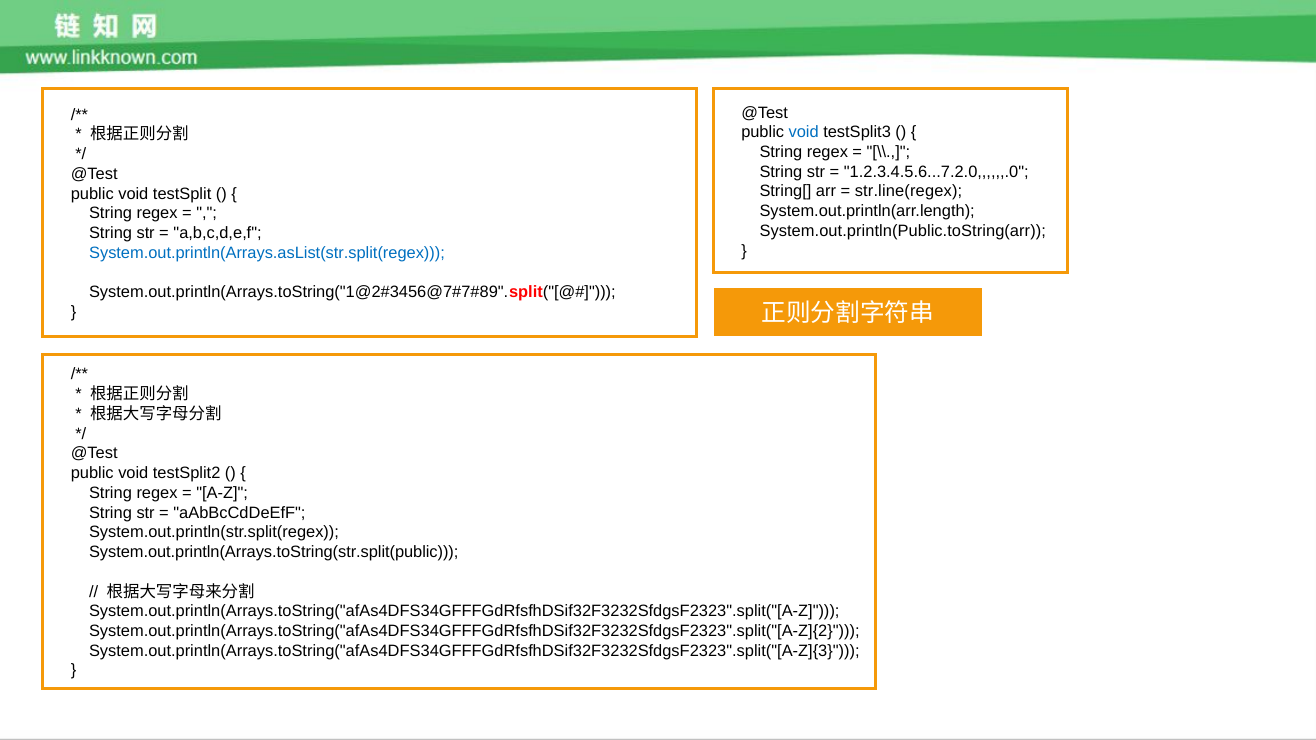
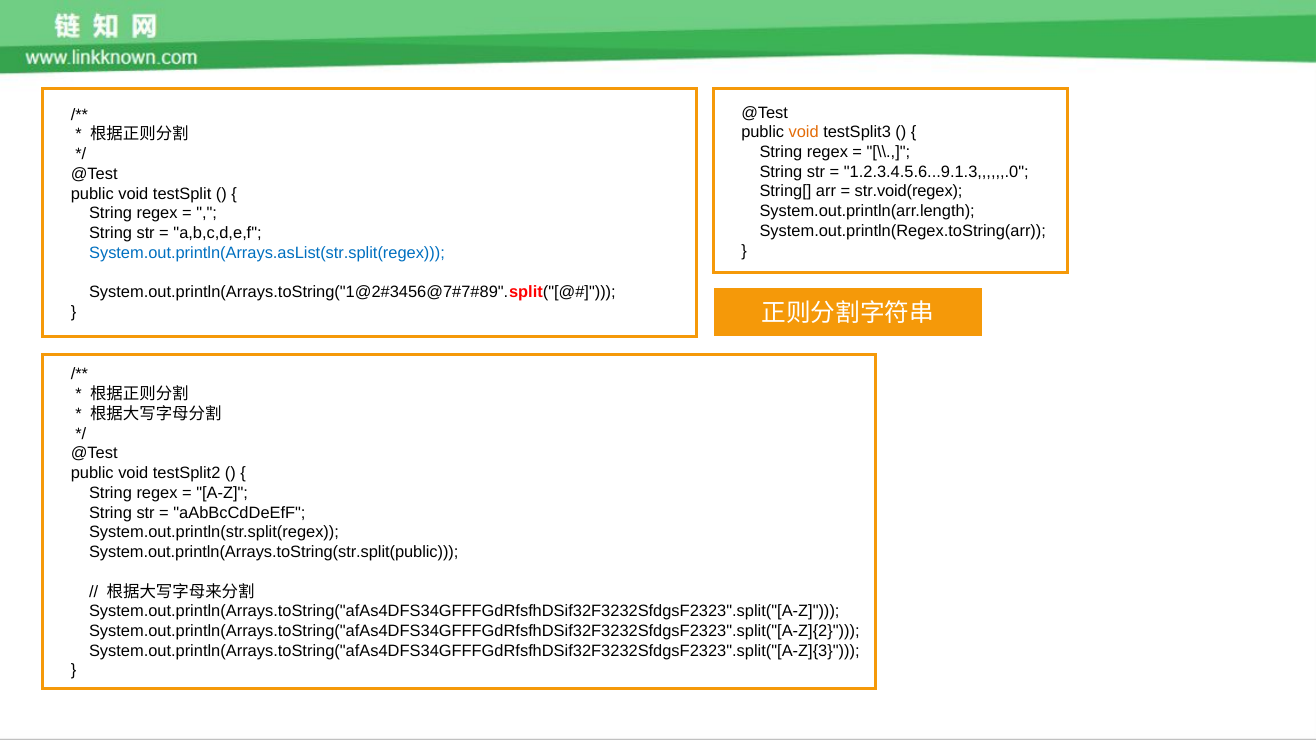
void at (804, 132) colour: blue -> orange
1.2.3.4.5.6...7.2.0,,,,,,.0: 1.2.3.4.5.6...7.2.0,,,,,,.0 -> 1.2.3.4.5.6...9.1.3,,,,,,.0
str.line(regex: str.line(regex -> str.void(regex
System.out.println(Public.toString(arr: System.out.println(Public.toString(arr -> System.out.println(Regex.toString(arr
